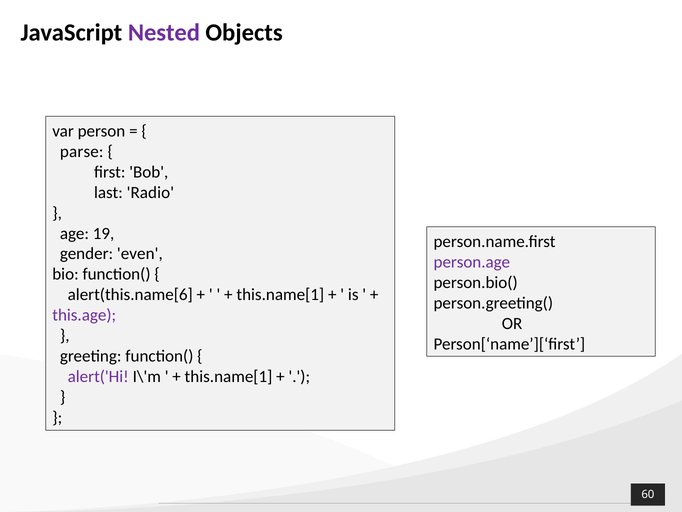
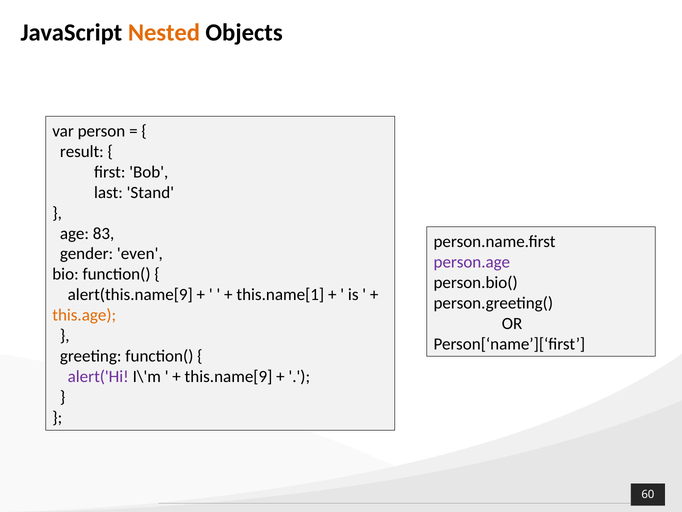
Nested colour: purple -> orange
parse: parse -> result
Radio: Radio -> Stand
19: 19 -> 83
alert(this.name[6: alert(this.name[6 -> alert(this.name[9
this.age colour: purple -> orange
this.name[1 at (229, 376): this.name[1 -> this.name[9
